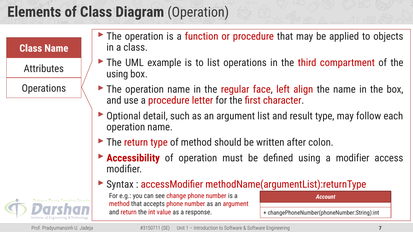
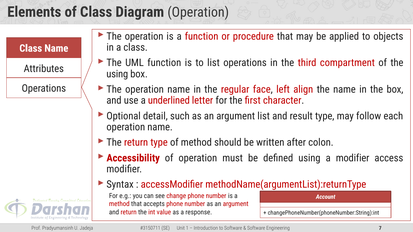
UML example: example -> function
a procedure: procedure -> underlined
